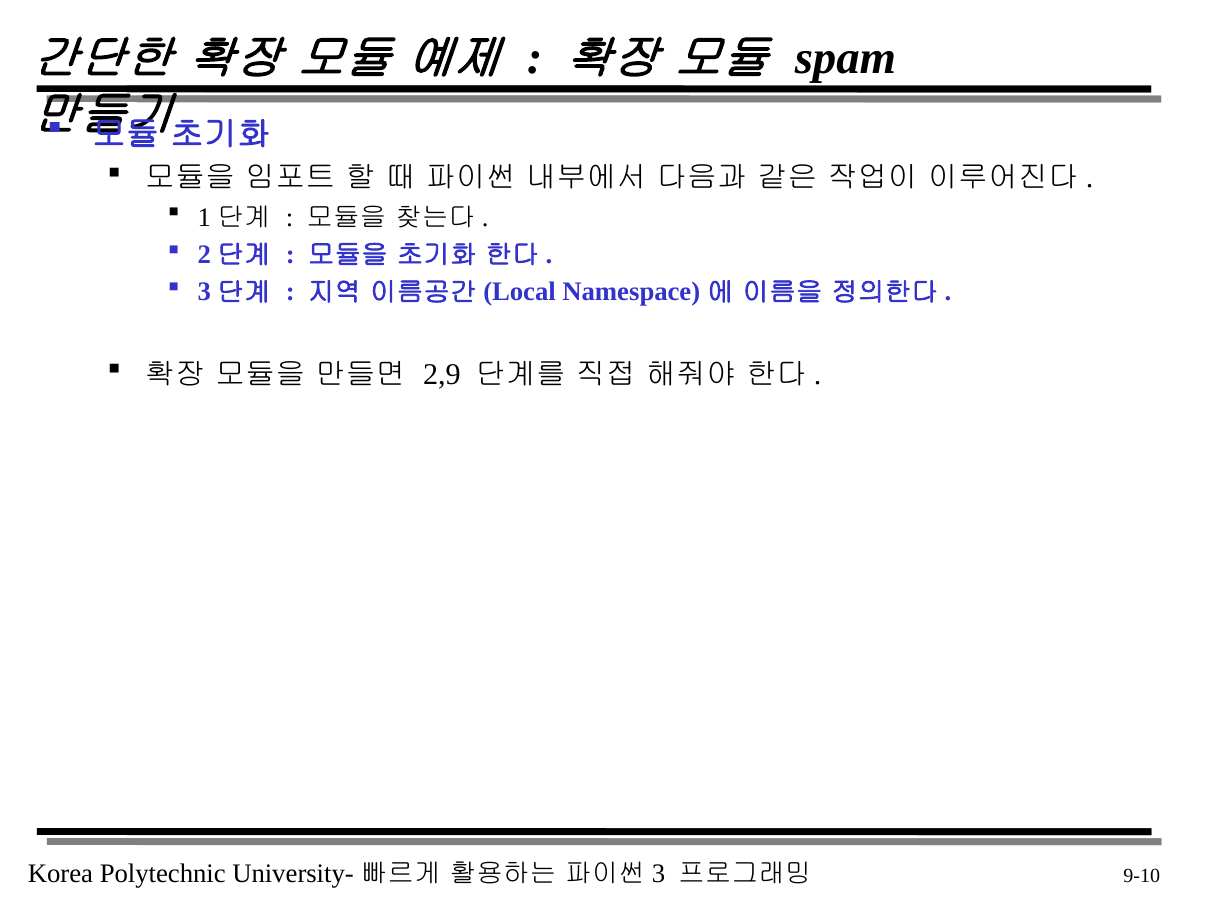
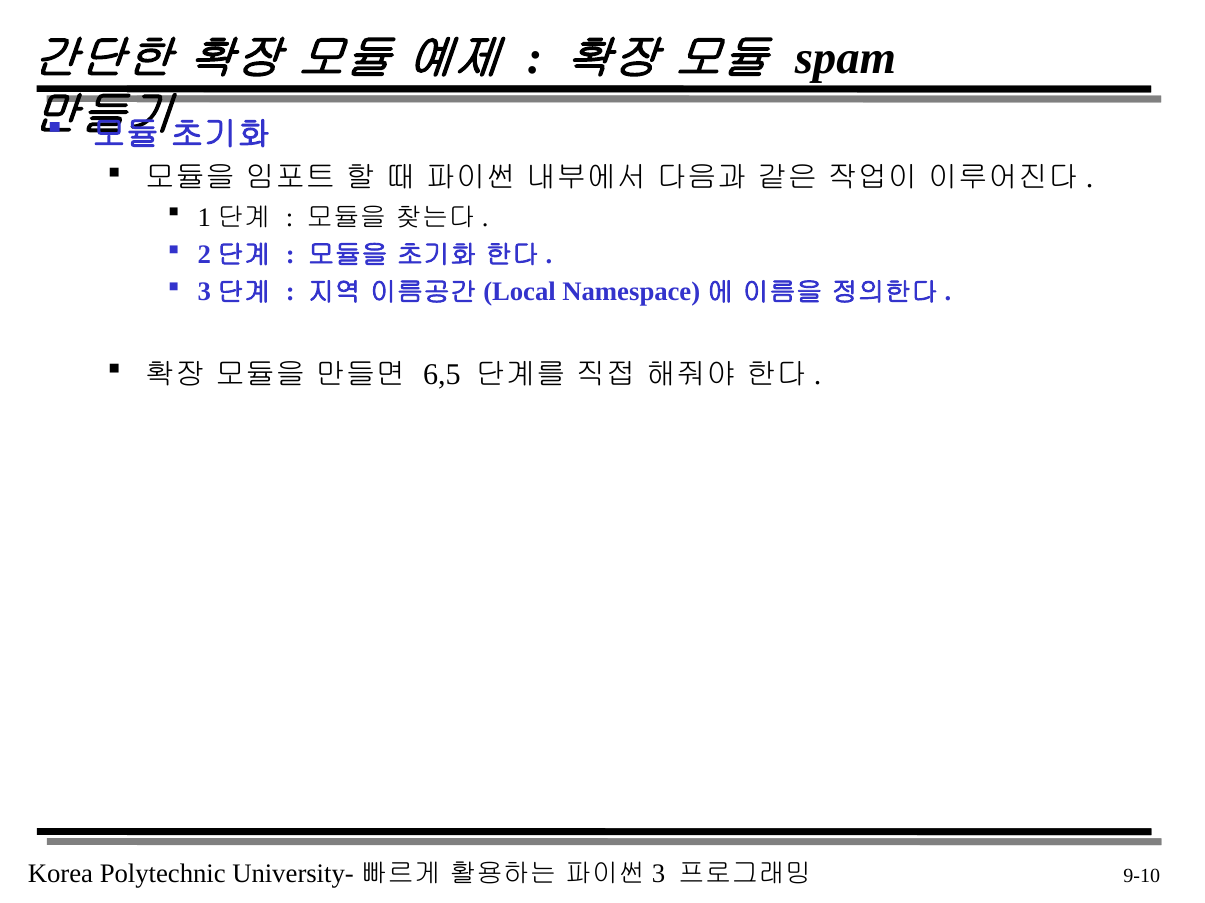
2,9: 2,9 -> 6,5
